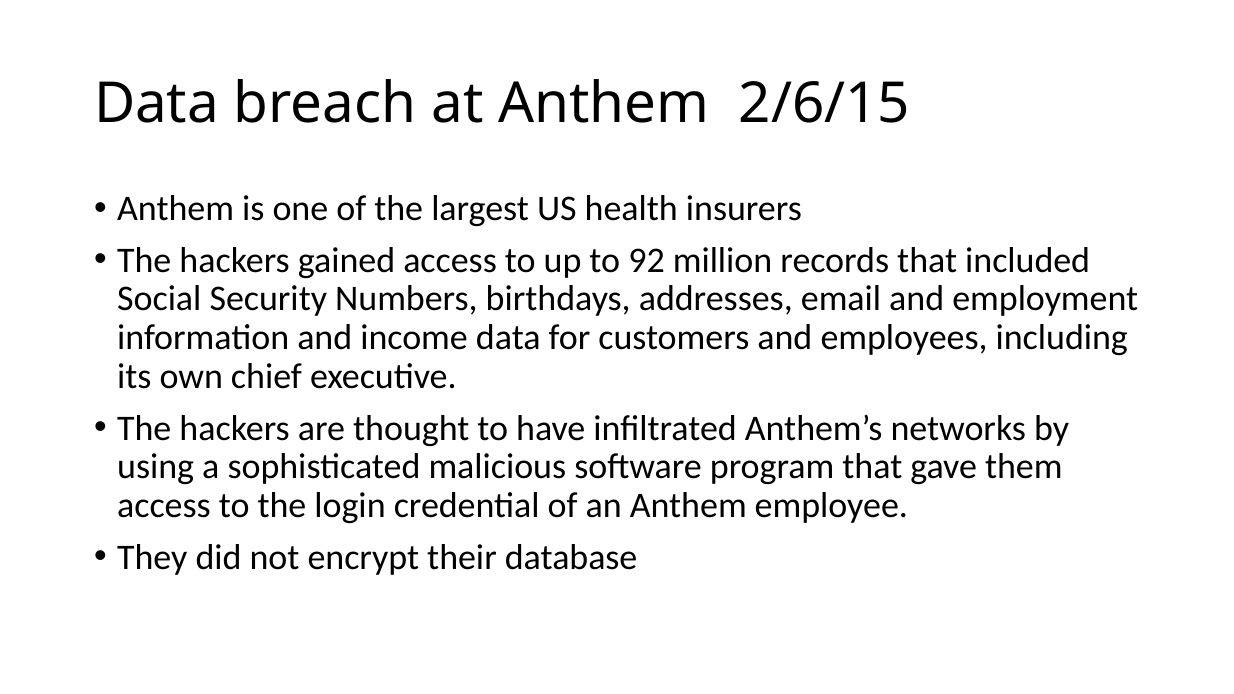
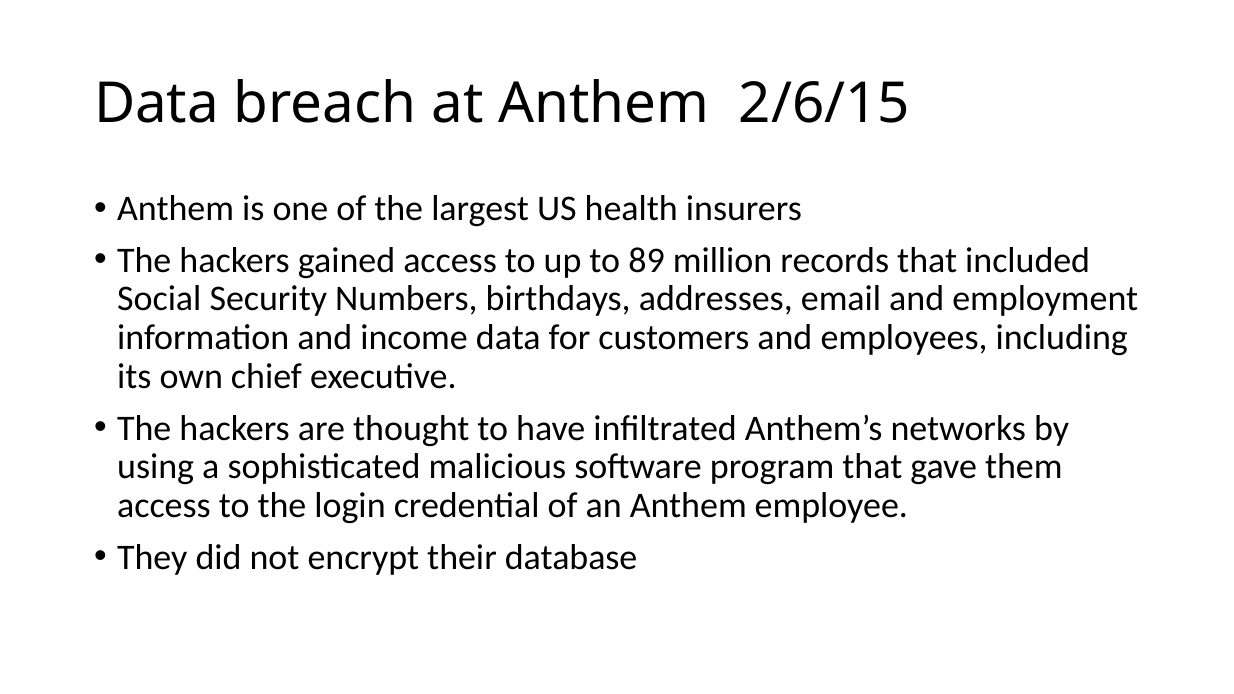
92: 92 -> 89
